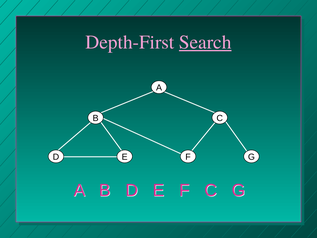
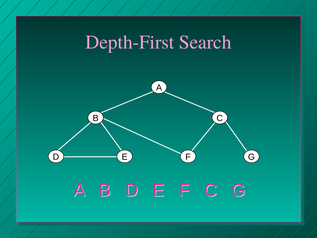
Search underline: present -> none
